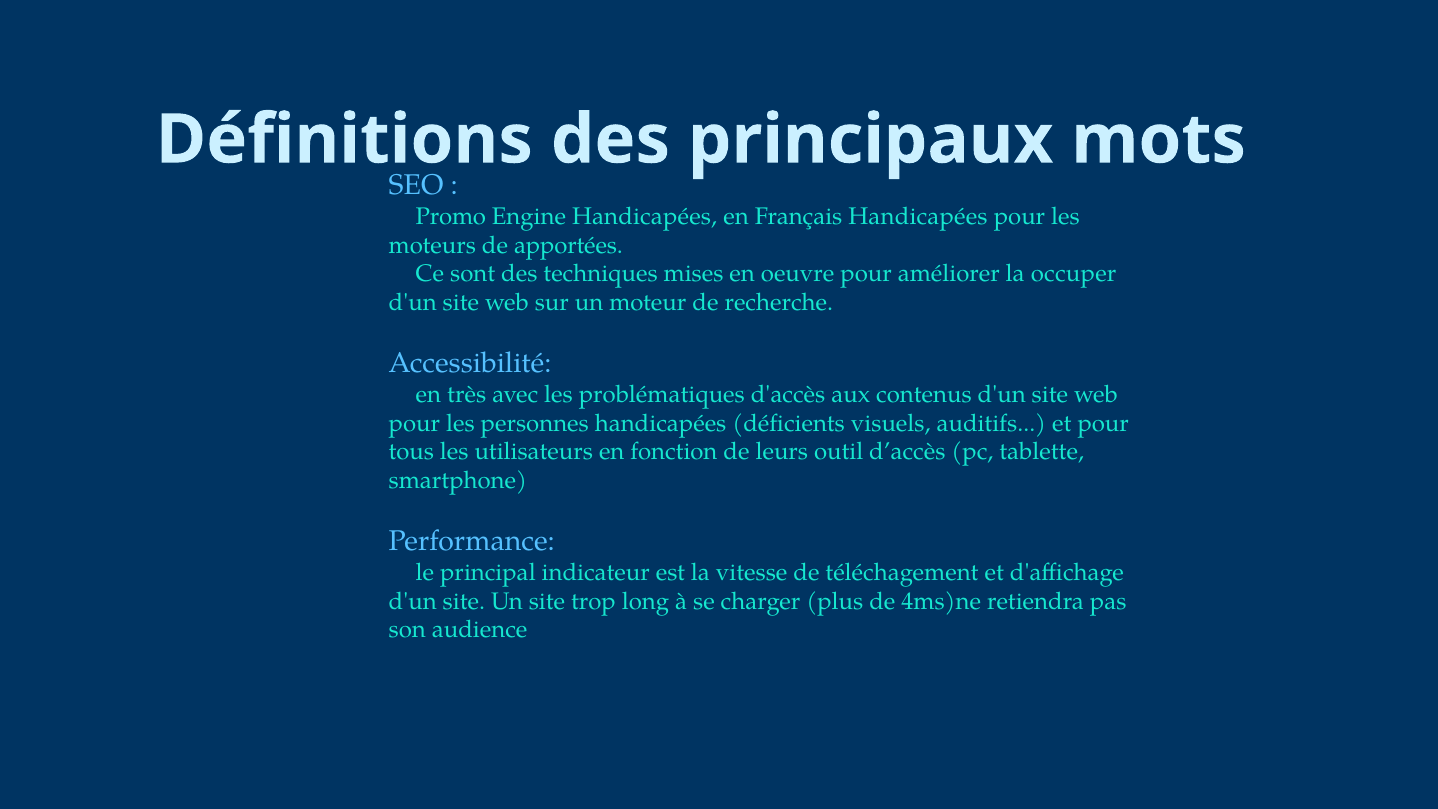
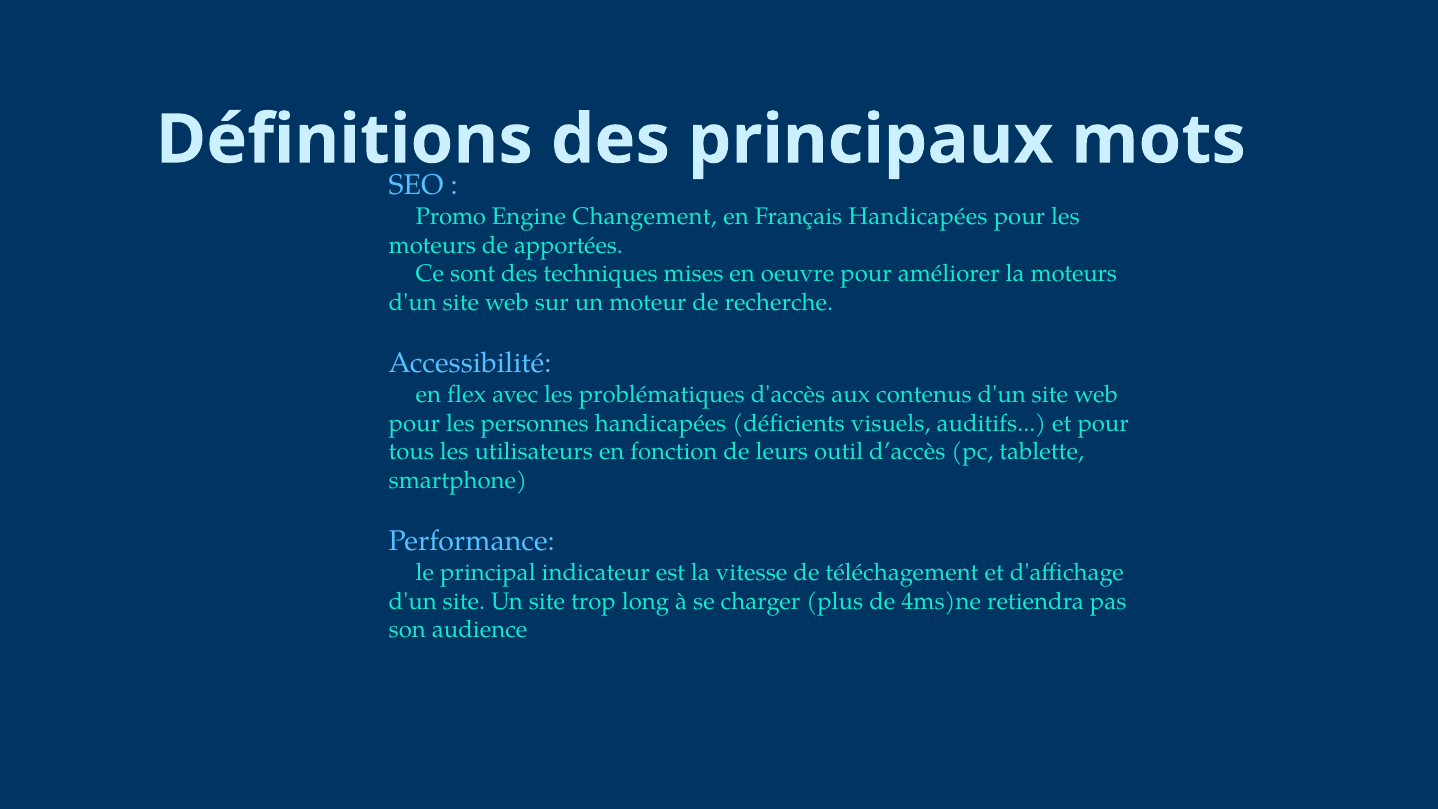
Engine Handicapées: Handicapées -> Changement
la occuper: occuper -> moteurs
très: très -> flex
